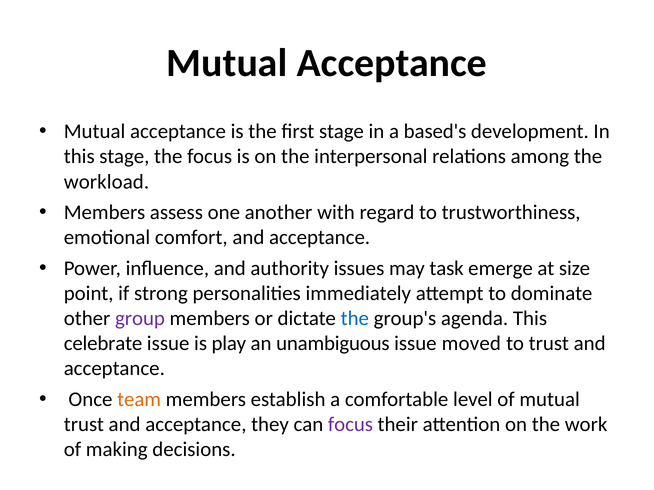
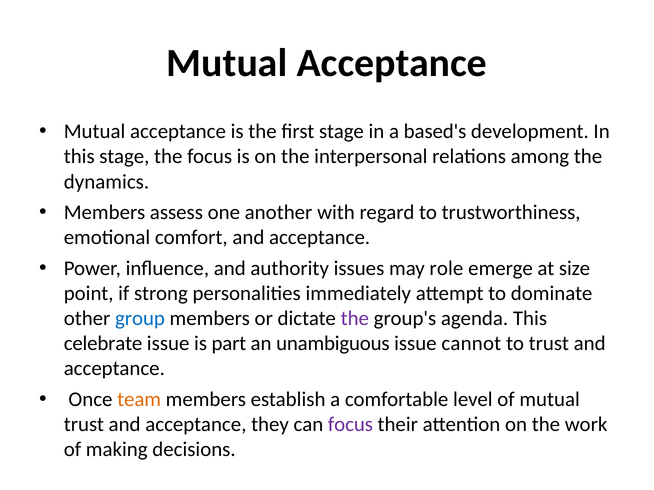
workload: workload -> dynamics
task: task -> role
group colour: purple -> blue
the at (355, 319) colour: blue -> purple
play: play -> part
moved: moved -> cannot
